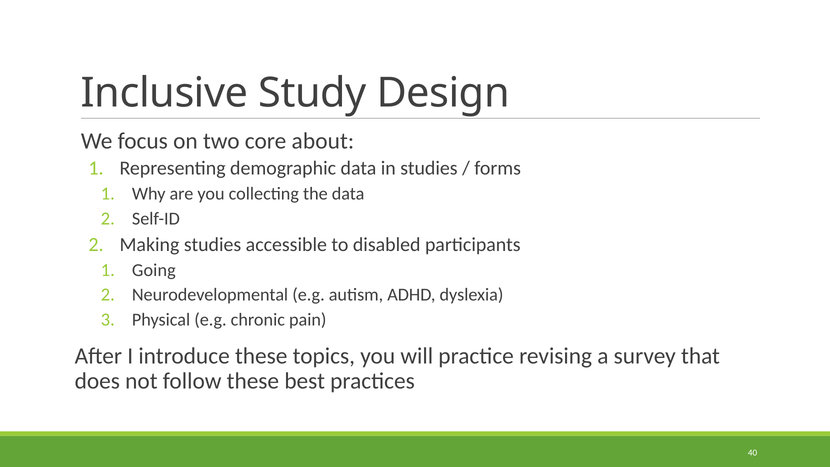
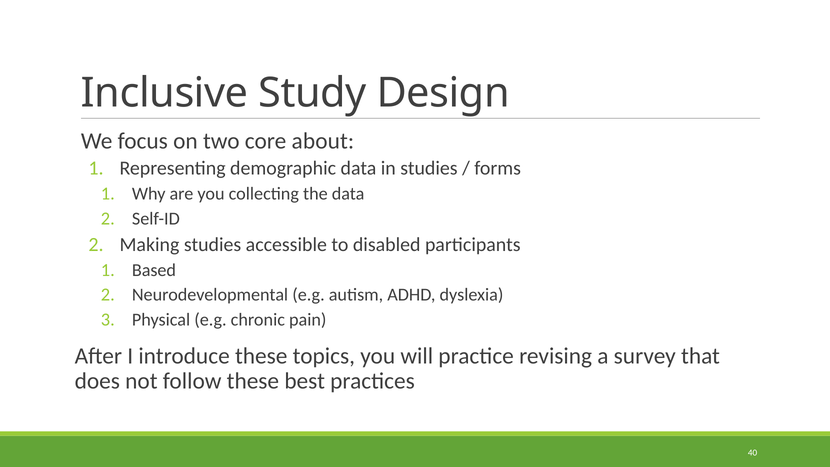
Going: Going -> Based
